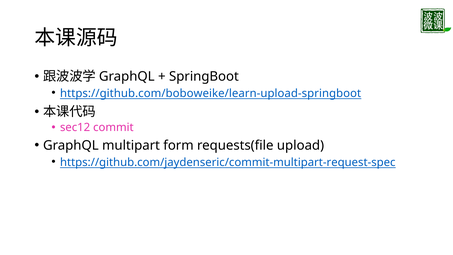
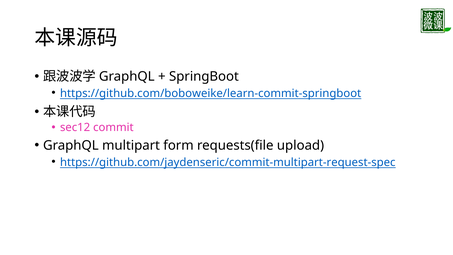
https://github.com/boboweike/learn-upload-springboot: https://github.com/boboweike/learn-upload-springboot -> https://github.com/boboweike/learn-commit-springboot
